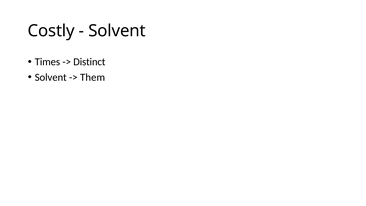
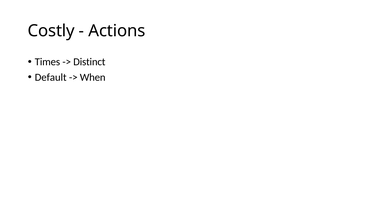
Solvent at (117, 31): Solvent -> Actions
Solvent at (51, 77): Solvent -> Default
Them: Them -> When
